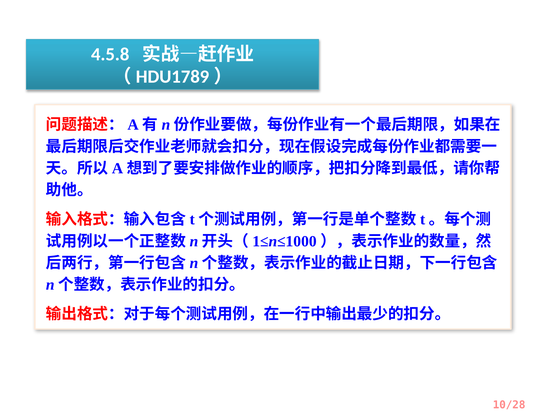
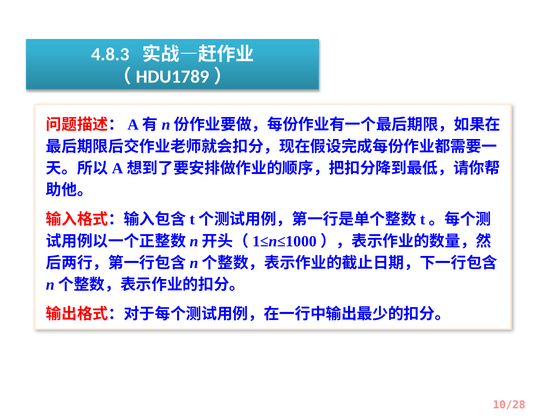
4.5.8: 4.5.8 -> 4.8.3
